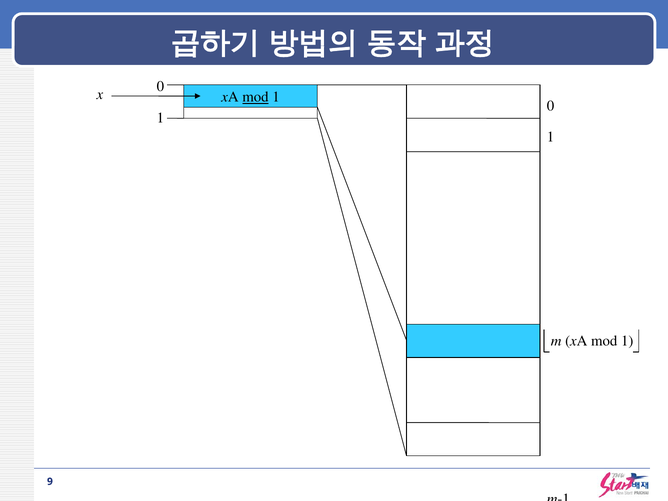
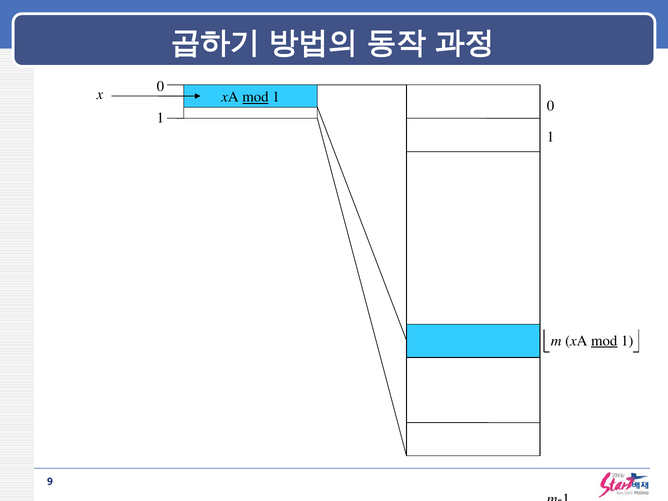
mod at (604, 341) underline: none -> present
